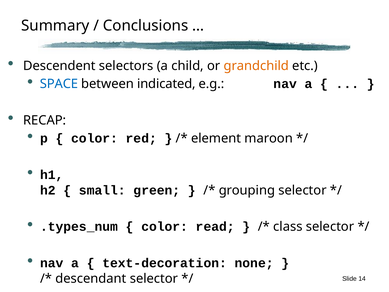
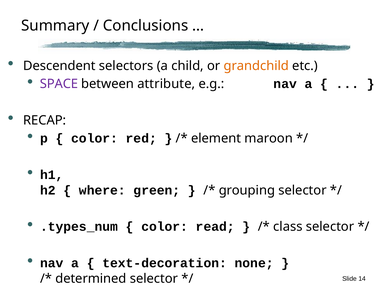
SPACE colour: blue -> purple
indicated: indicated -> attribute
small: small -> where
descendant: descendant -> determined
